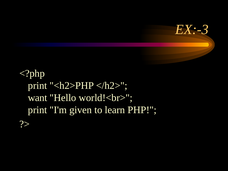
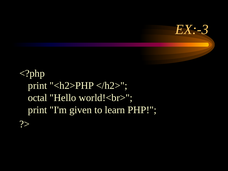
want: want -> octal
